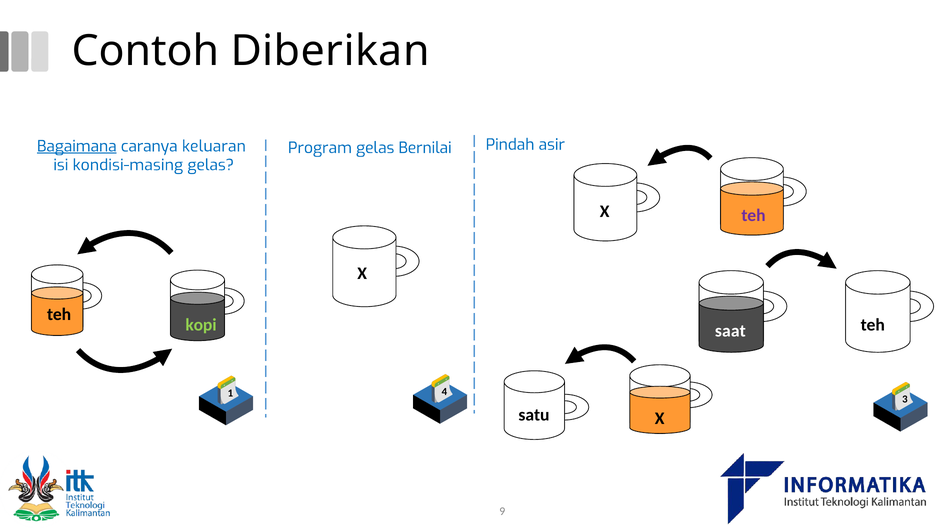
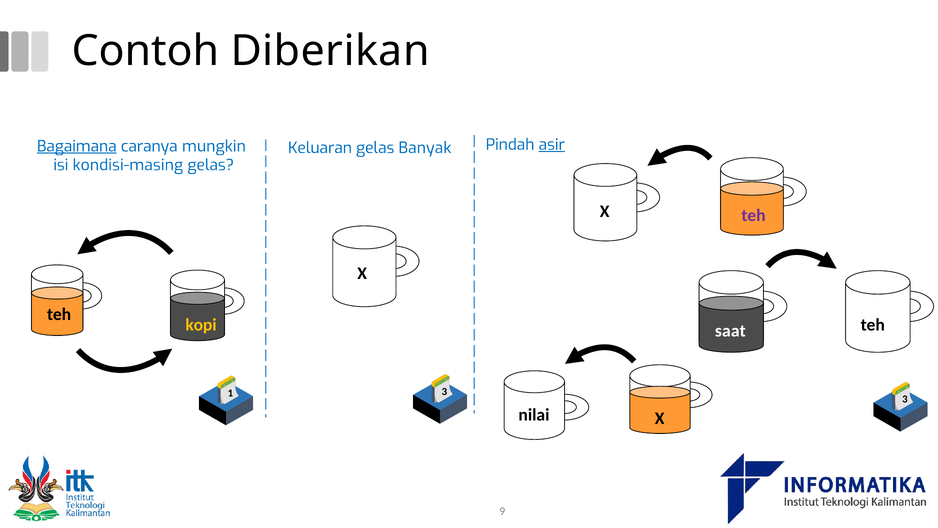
keluaran: keluaran -> mungkin
Program: Program -> Keluaran
Bernilai: Bernilai -> Banyak
asir underline: none -> present
kopi colour: light green -> yellow
1 4: 4 -> 3
satu: satu -> nilai
